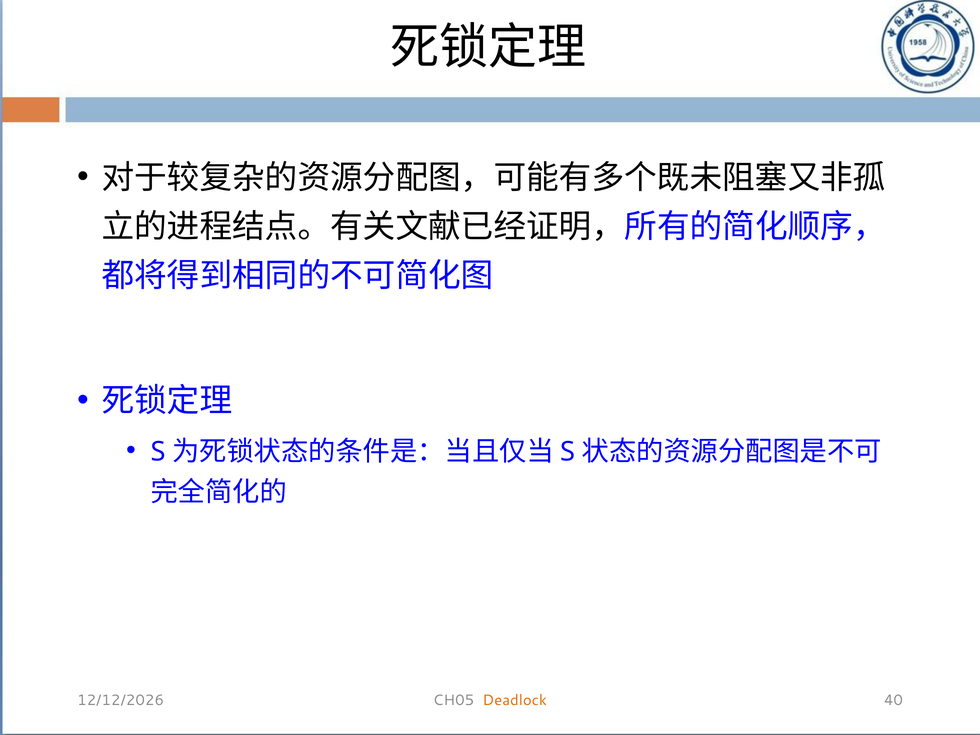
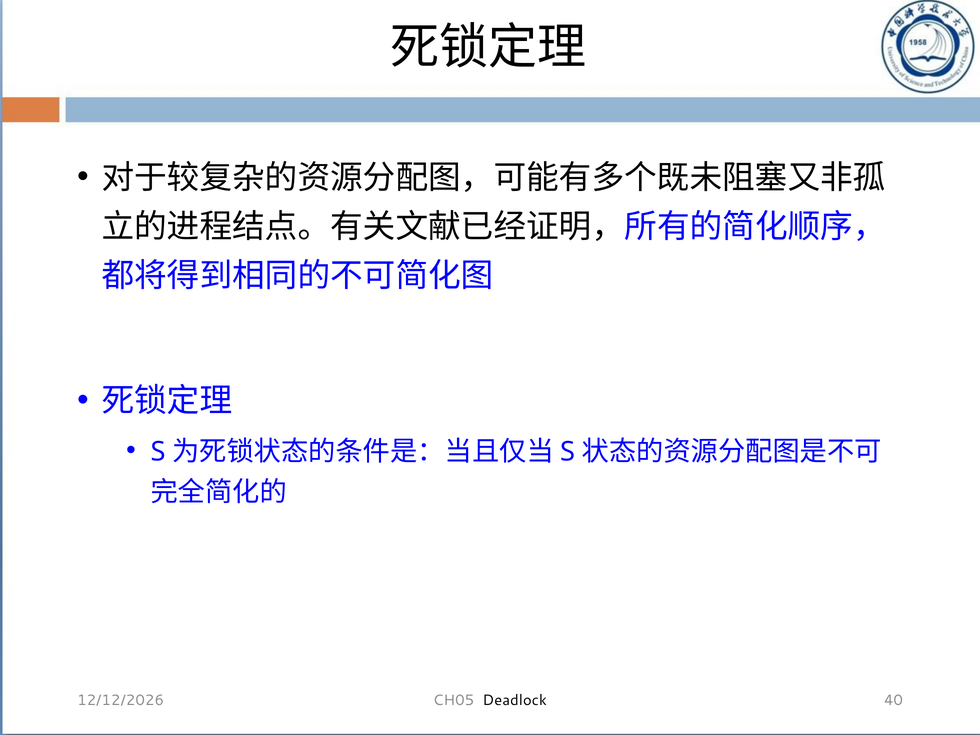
Deadlock colour: orange -> black
